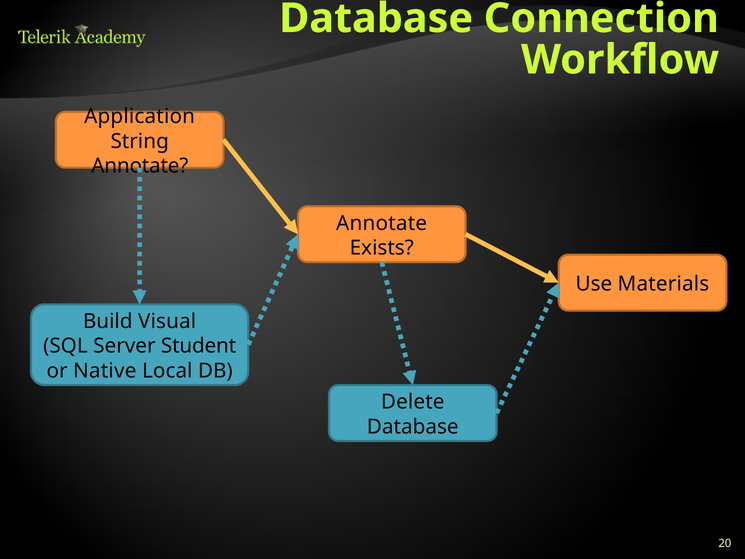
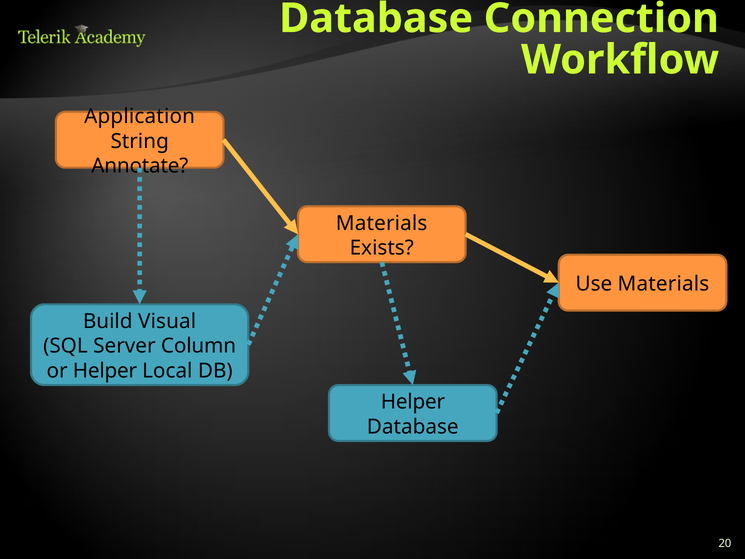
Annotate at (382, 223): Annotate -> Materials
Student: Student -> Column
or Native: Native -> Helper
Delete at (413, 402): Delete -> Helper
